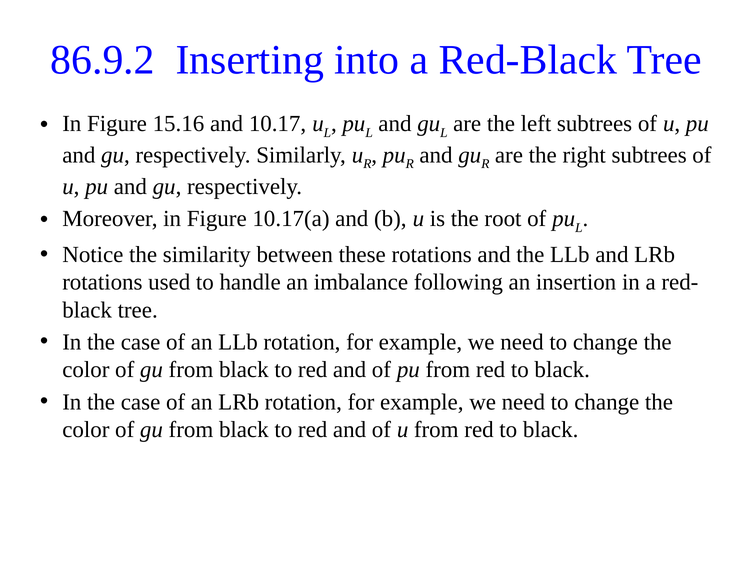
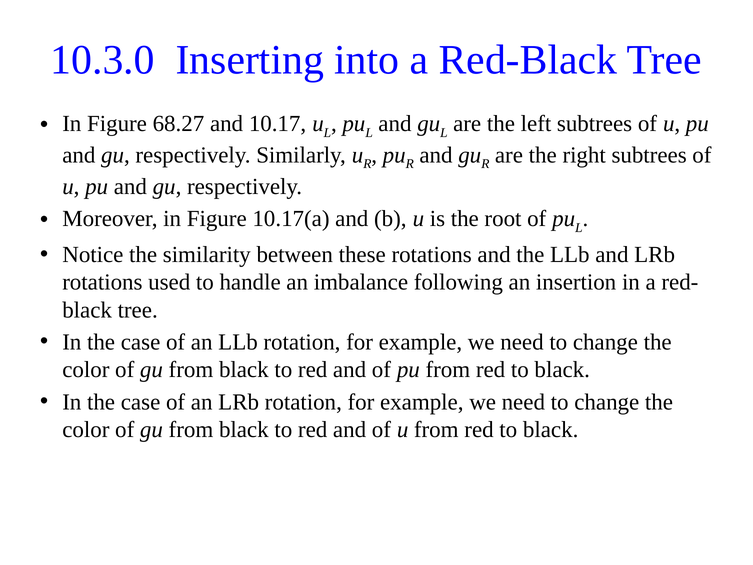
86.9.2: 86.9.2 -> 10.3.0
15.16: 15.16 -> 68.27
